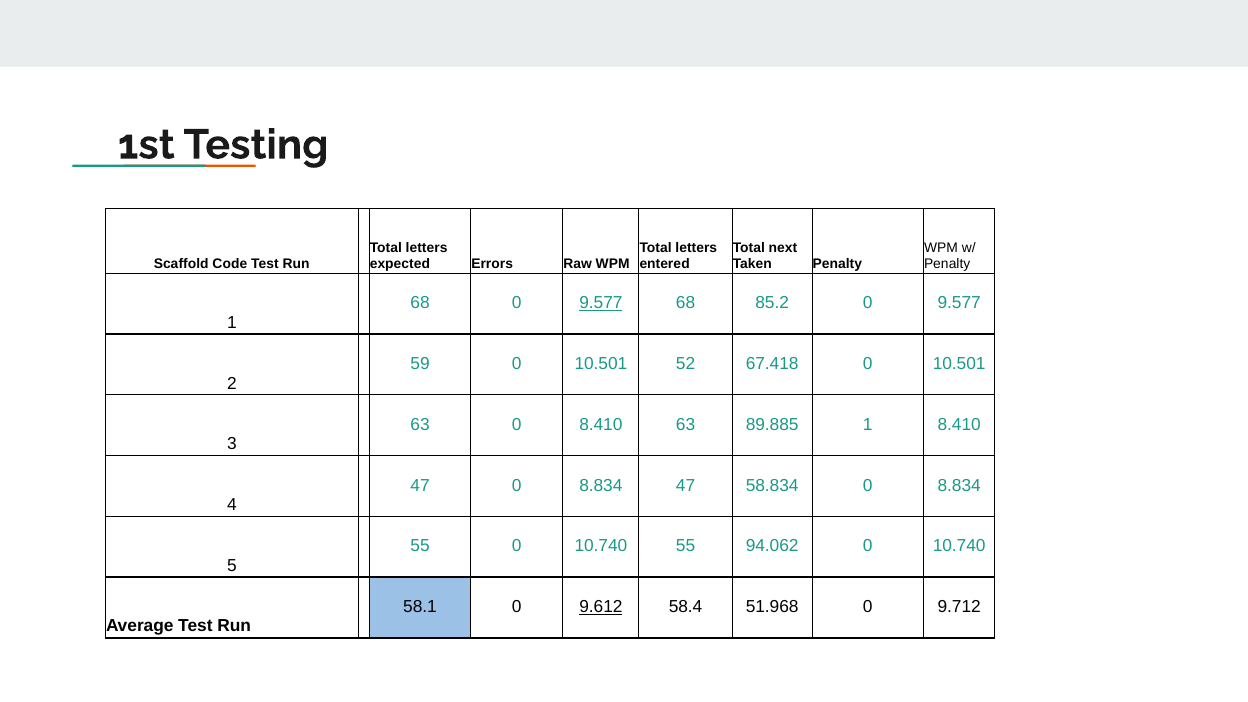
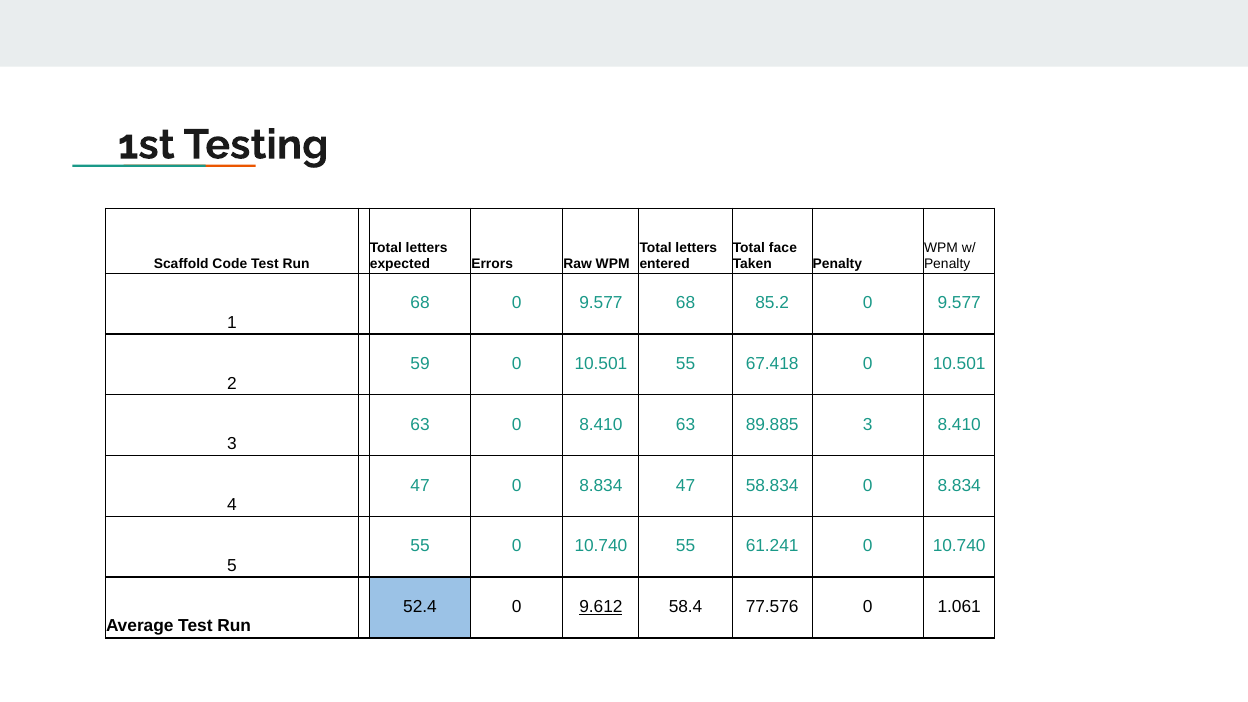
next: next -> face
9.577 at (601, 303) underline: present -> none
10.501 52: 52 -> 55
89.885 1: 1 -> 3
94.062: 94.062 -> 61.241
58.1: 58.1 -> 52.4
51.968: 51.968 -> 77.576
9.712: 9.712 -> 1.061
